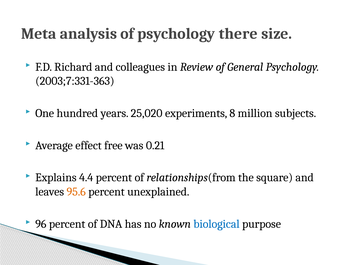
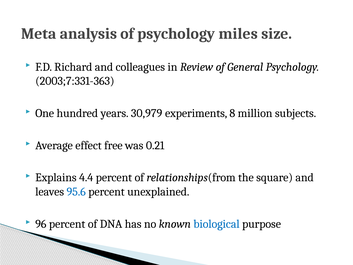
there: there -> miles
25,020: 25,020 -> 30,979
95.6 colour: orange -> blue
